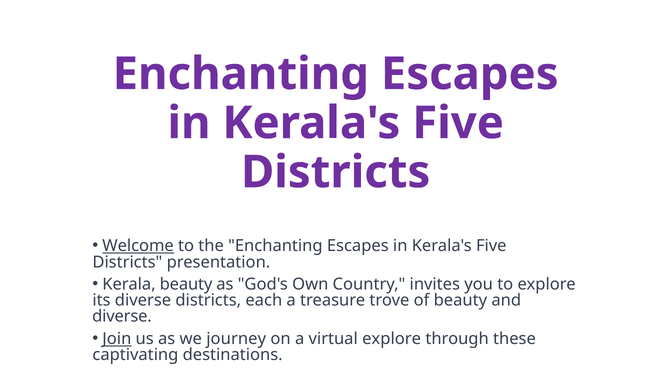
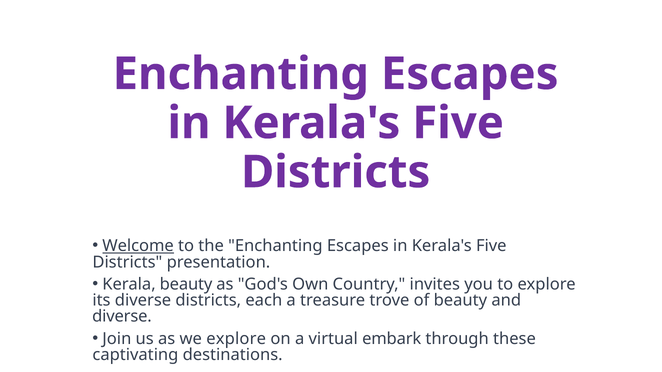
Join underline: present -> none
we journey: journey -> explore
virtual explore: explore -> embark
